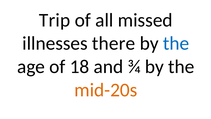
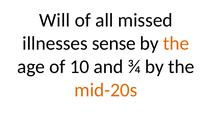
Trip: Trip -> Will
there: there -> sense
the at (176, 43) colour: blue -> orange
18: 18 -> 10
